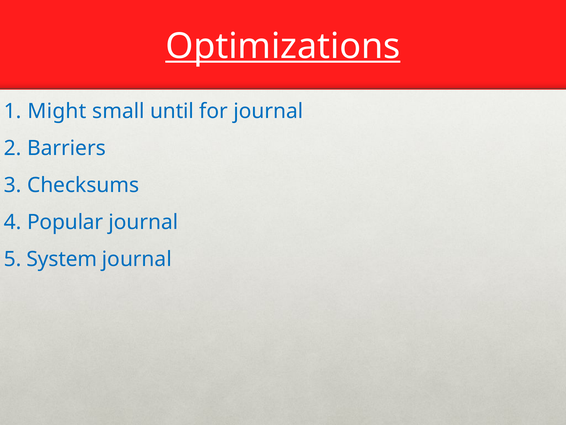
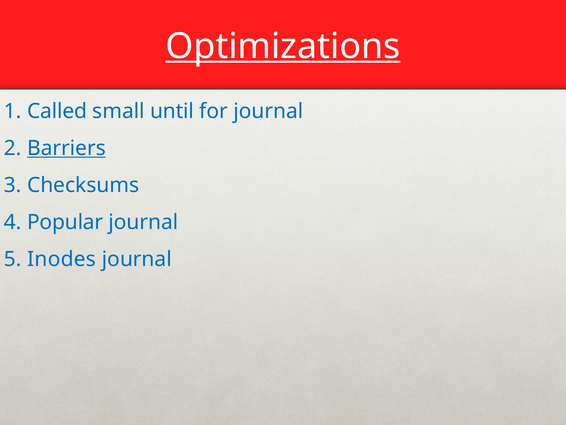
Might: Might -> Called
Barriers underline: none -> present
System: System -> Inodes
